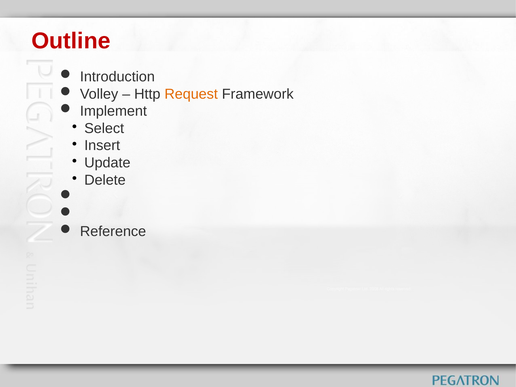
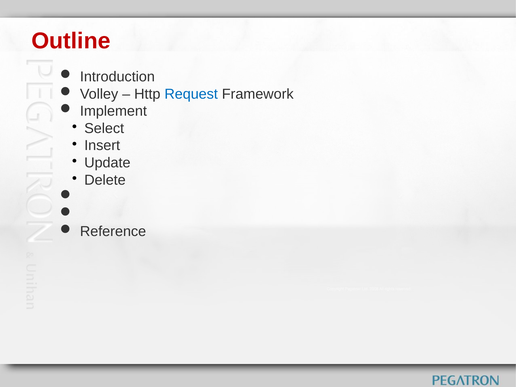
Request colour: orange -> blue
